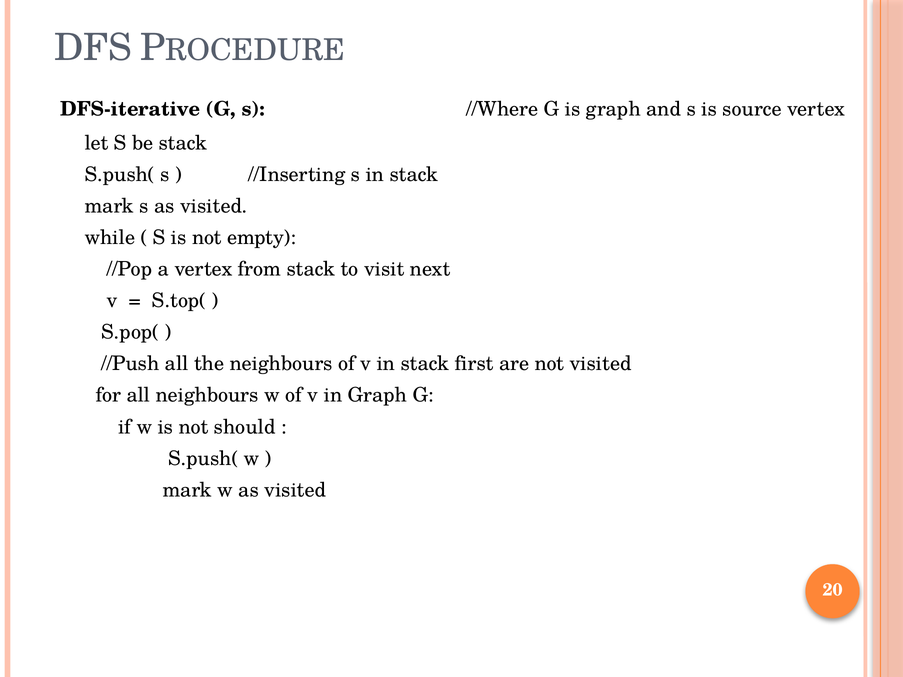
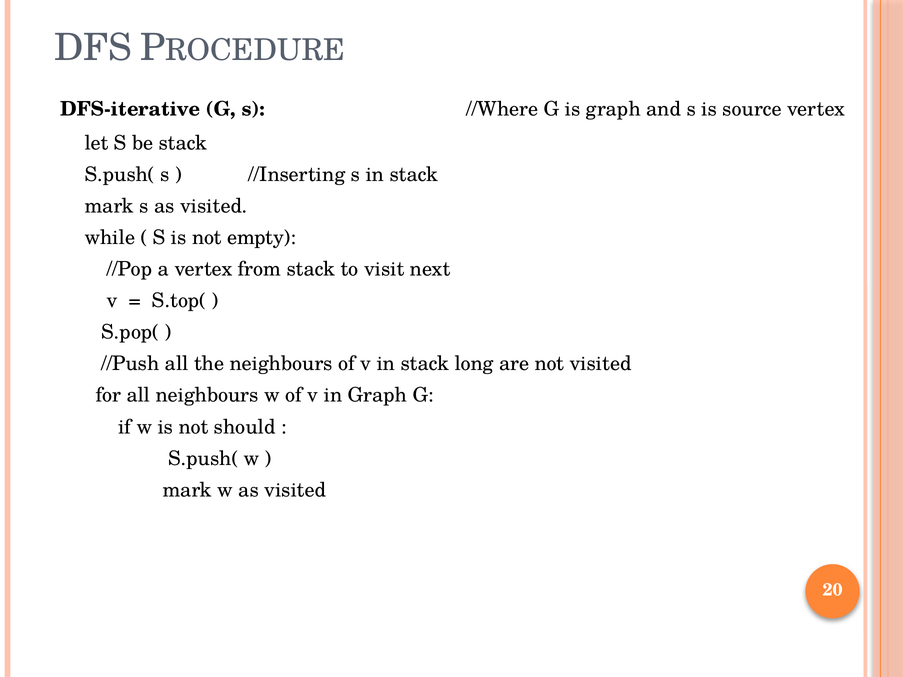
first: first -> long
